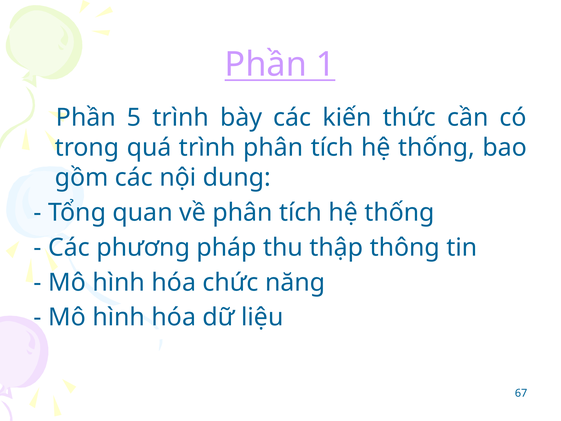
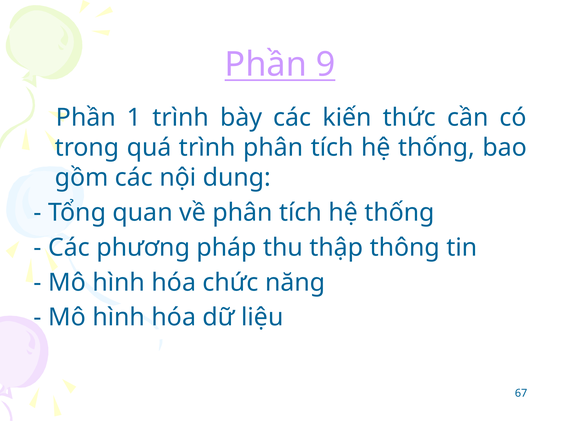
1: 1 -> 9
5: 5 -> 1
